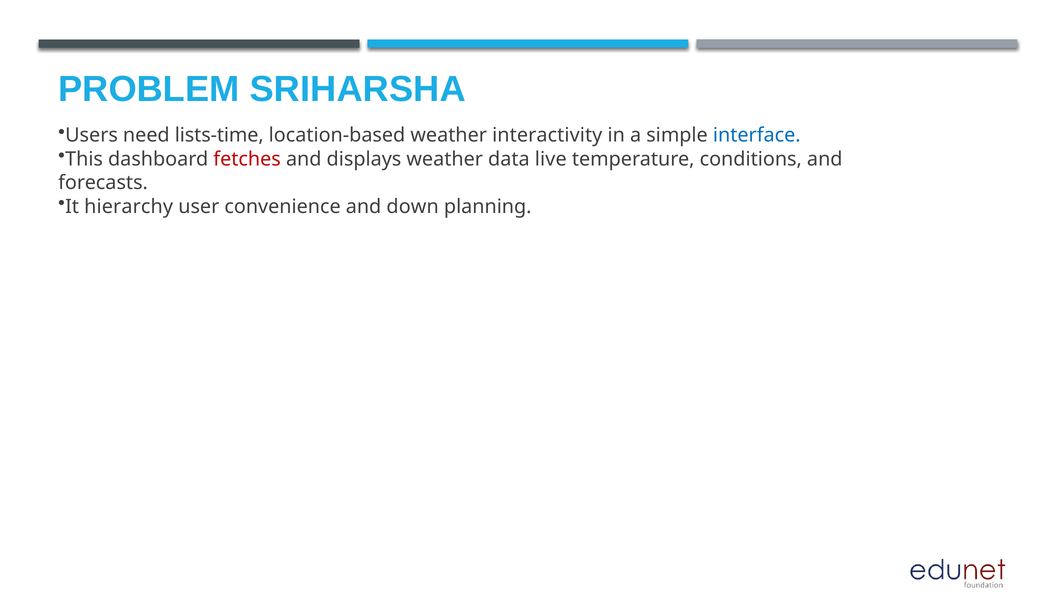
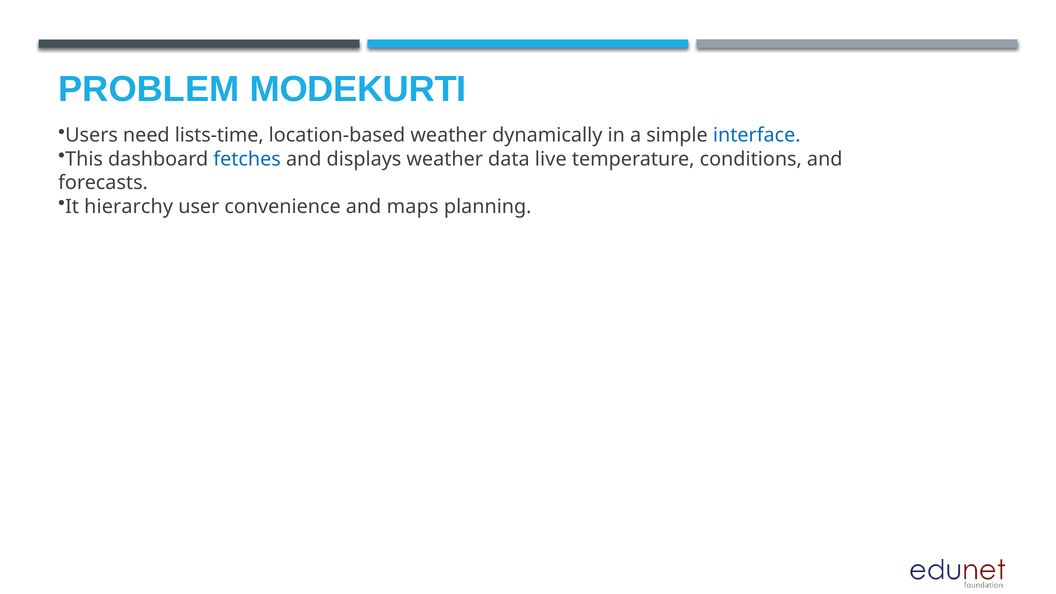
SRIHARSHA: SRIHARSHA -> MODEKURTI
interactivity: interactivity -> dynamically
fetches colour: red -> blue
down: down -> maps
